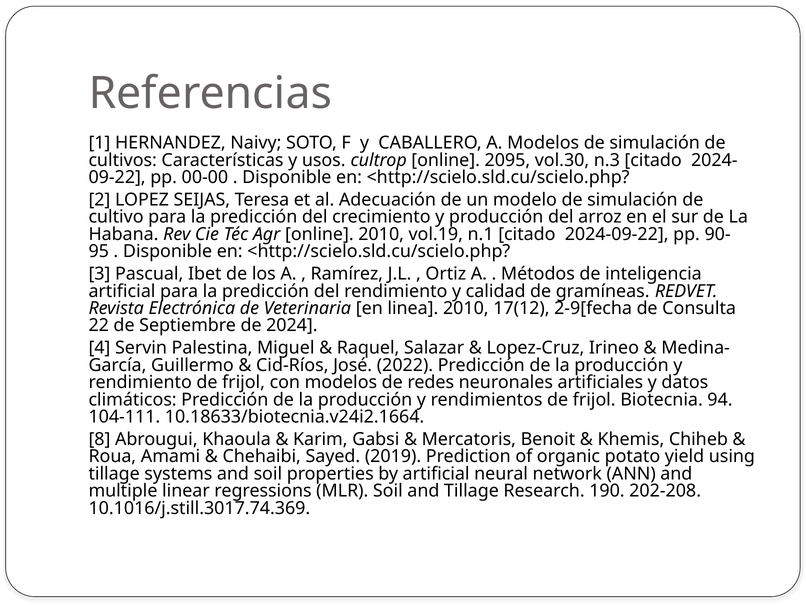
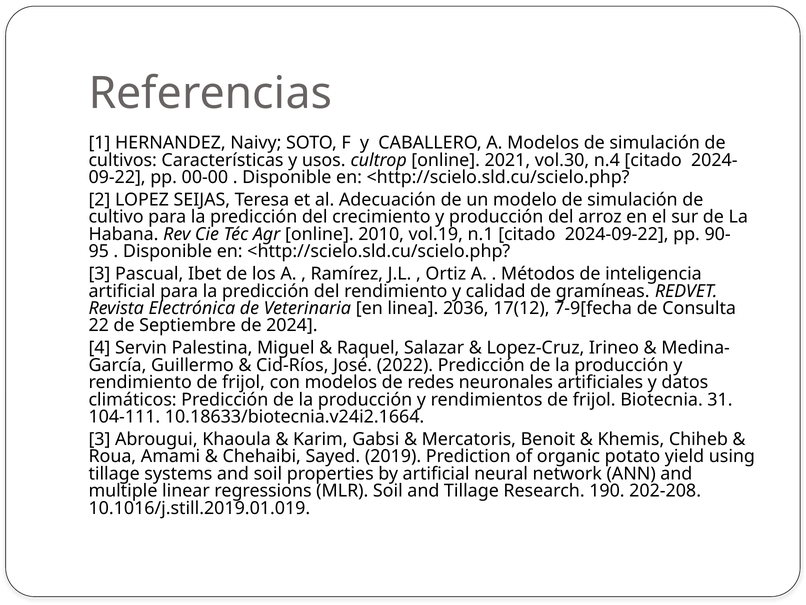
2095: 2095 -> 2021
n.3: n.3 -> n.4
linea 2010: 2010 -> 2036
2-9[fecha: 2-9[fecha -> 7-9[fecha
94: 94 -> 31
8 at (99, 439): 8 -> 3
10.1016/j.still.3017.74.369: 10.1016/j.still.3017.74.369 -> 10.1016/j.still.2019.01.019
